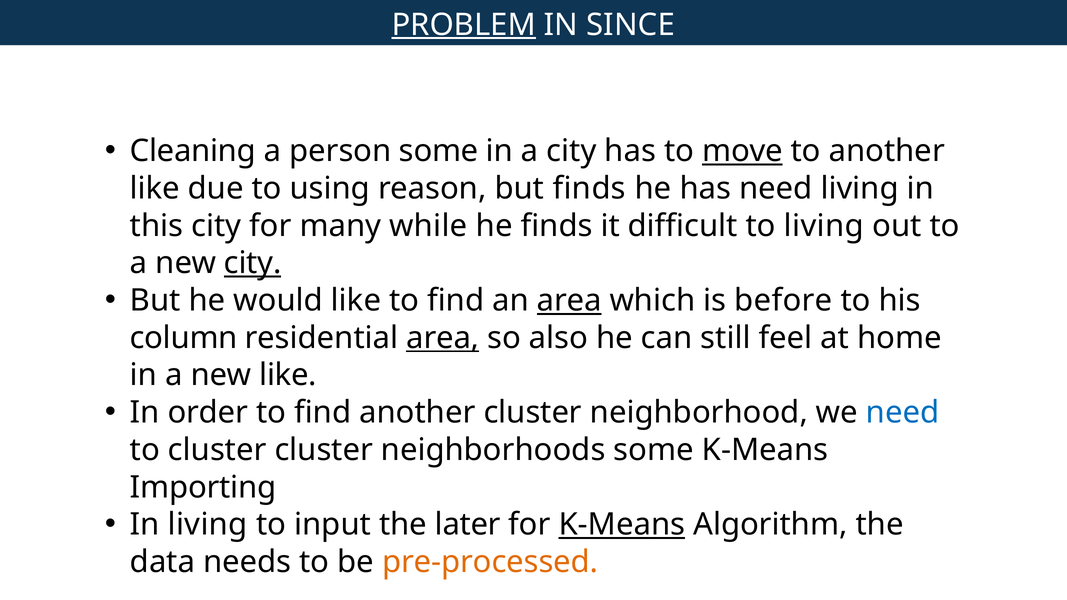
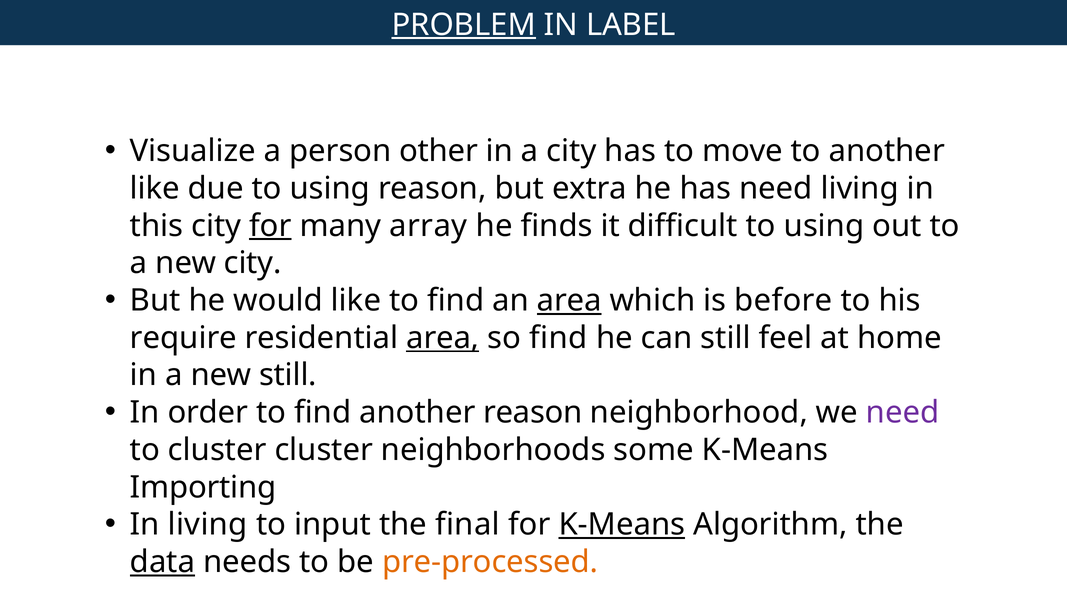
SINCE: SINCE -> LABEL
Cleaning: Cleaning -> Visualize
person some: some -> other
move underline: present -> none
but finds: finds -> extra
for at (270, 226) underline: none -> present
while: while -> array
difficult to living: living -> using
city at (253, 263) underline: present -> none
column: column -> require
so also: also -> find
new like: like -> still
another cluster: cluster -> reason
need at (903, 413) colour: blue -> purple
later: later -> final
data underline: none -> present
